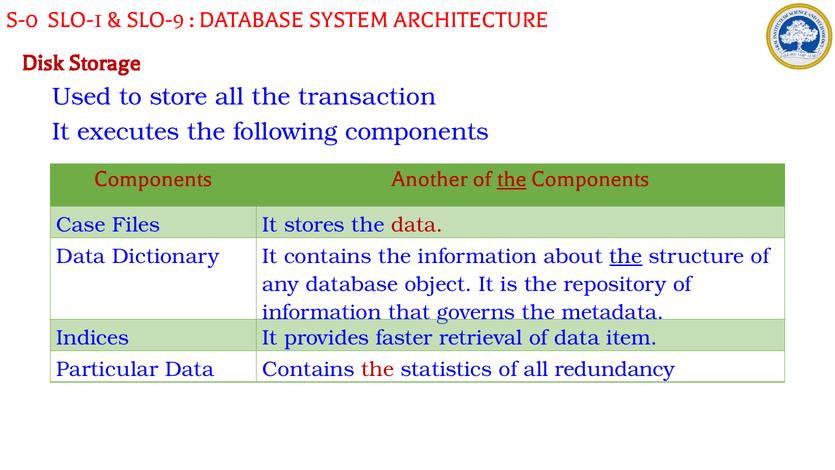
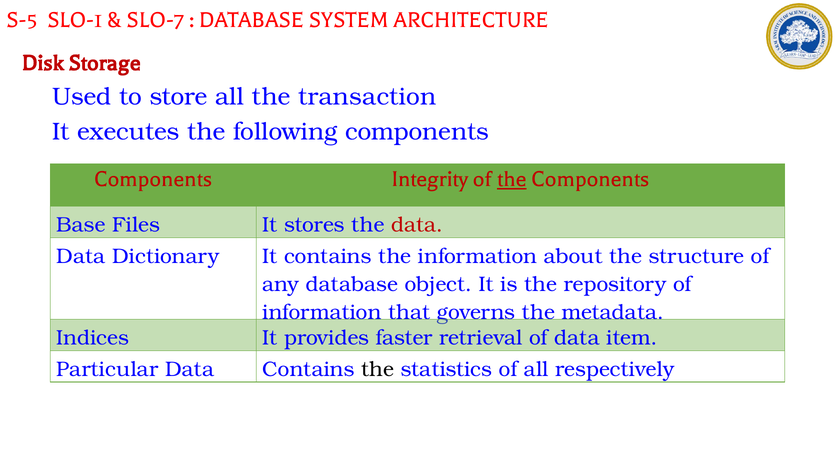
S-0: S-0 -> S-5
SLO-9: SLO-9 -> SLO-7
Another: Another -> Integrity
Case: Case -> Base
the at (626, 256) underline: present -> none
the at (378, 369) colour: red -> black
redundancy: redundancy -> respectively
